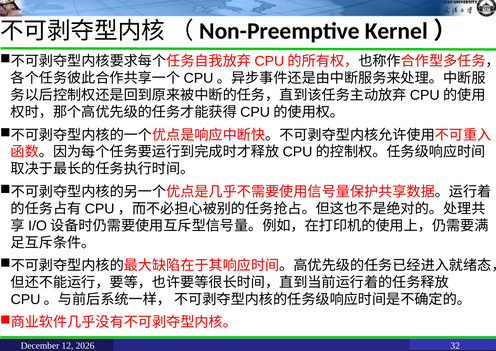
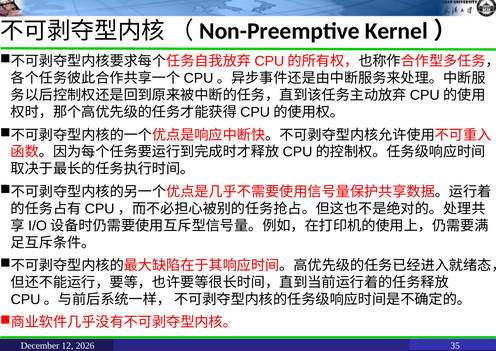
32: 32 -> 35
